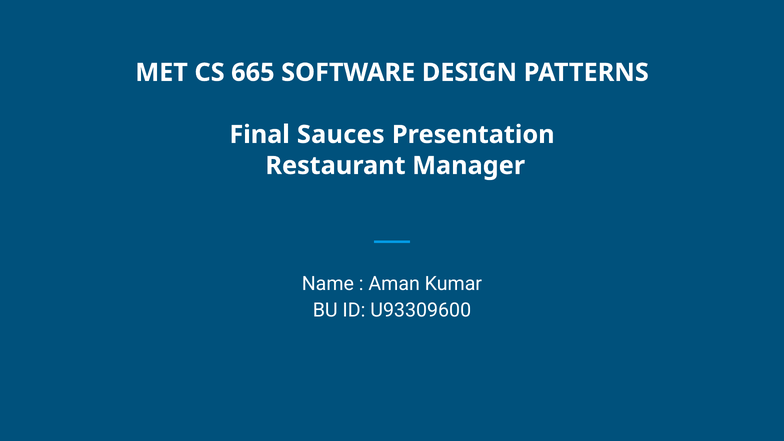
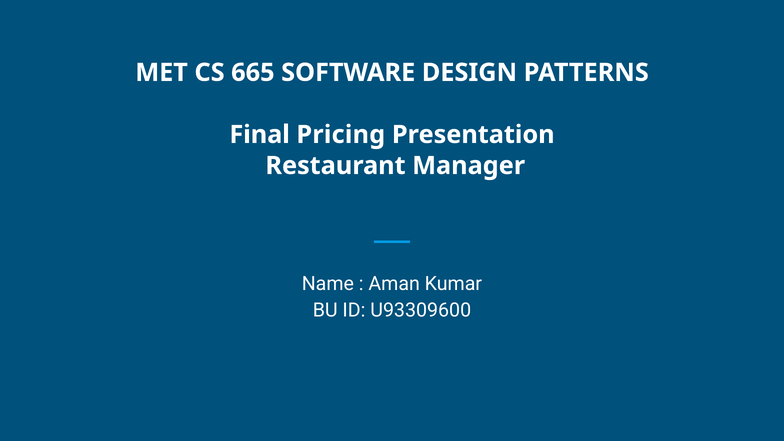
Sauces: Sauces -> Pricing
